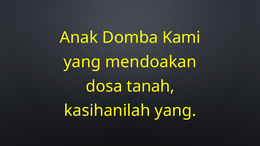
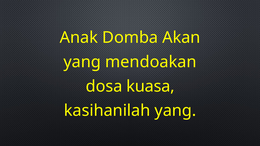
Kami: Kami -> Akan
tanah: tanah -> kuasa
